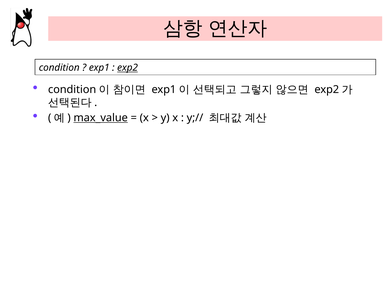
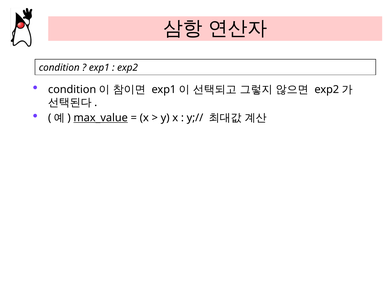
exp2 underline: present -> none
